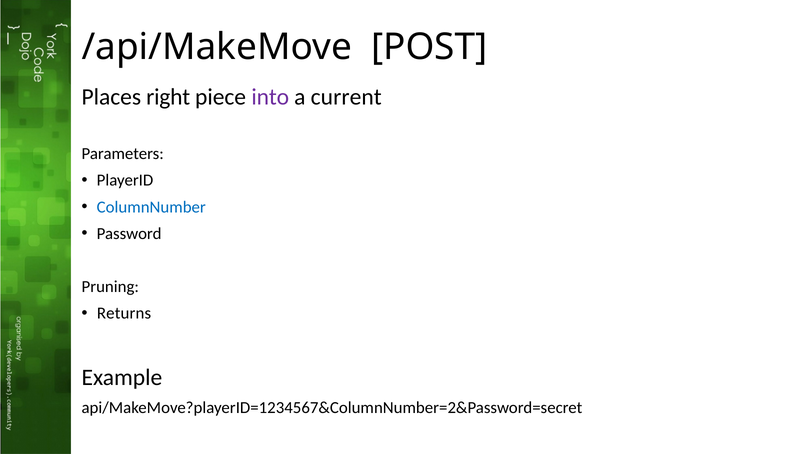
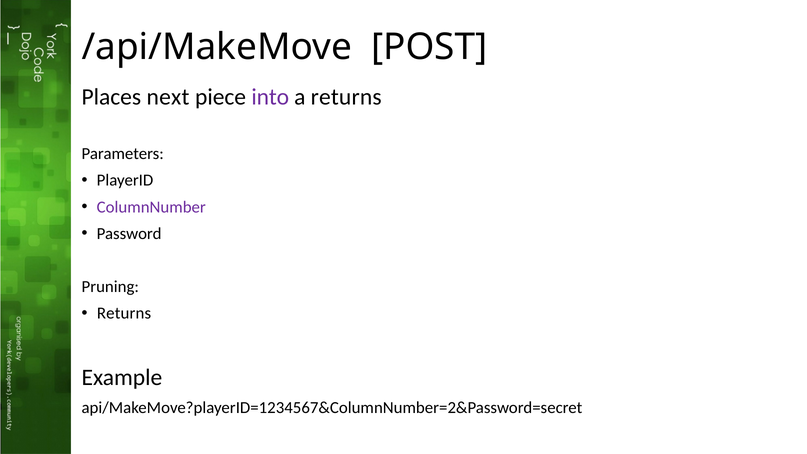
right: right -> next
a current: current -> returns
ColumnNumber colour: blue -> purple
